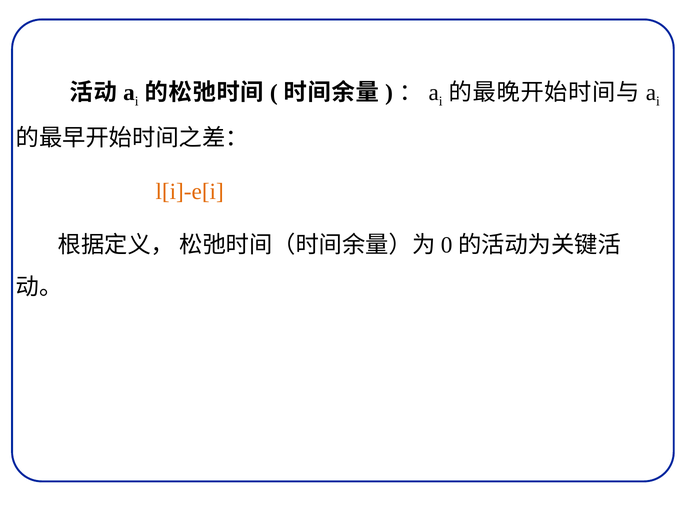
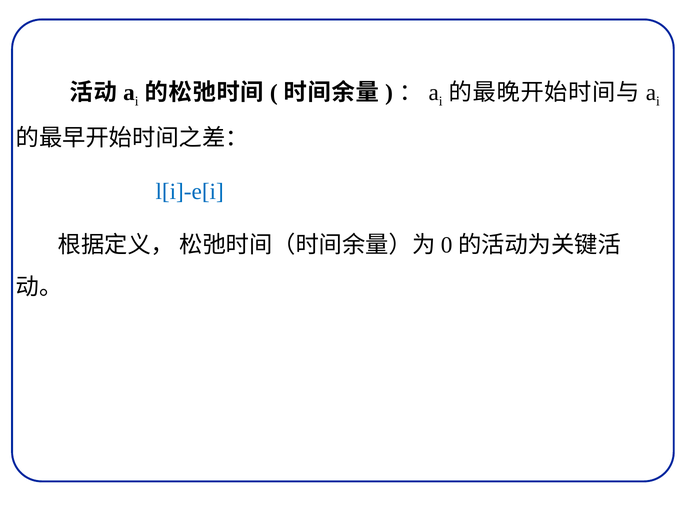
l[i]-e[i colour: orange -> blue
